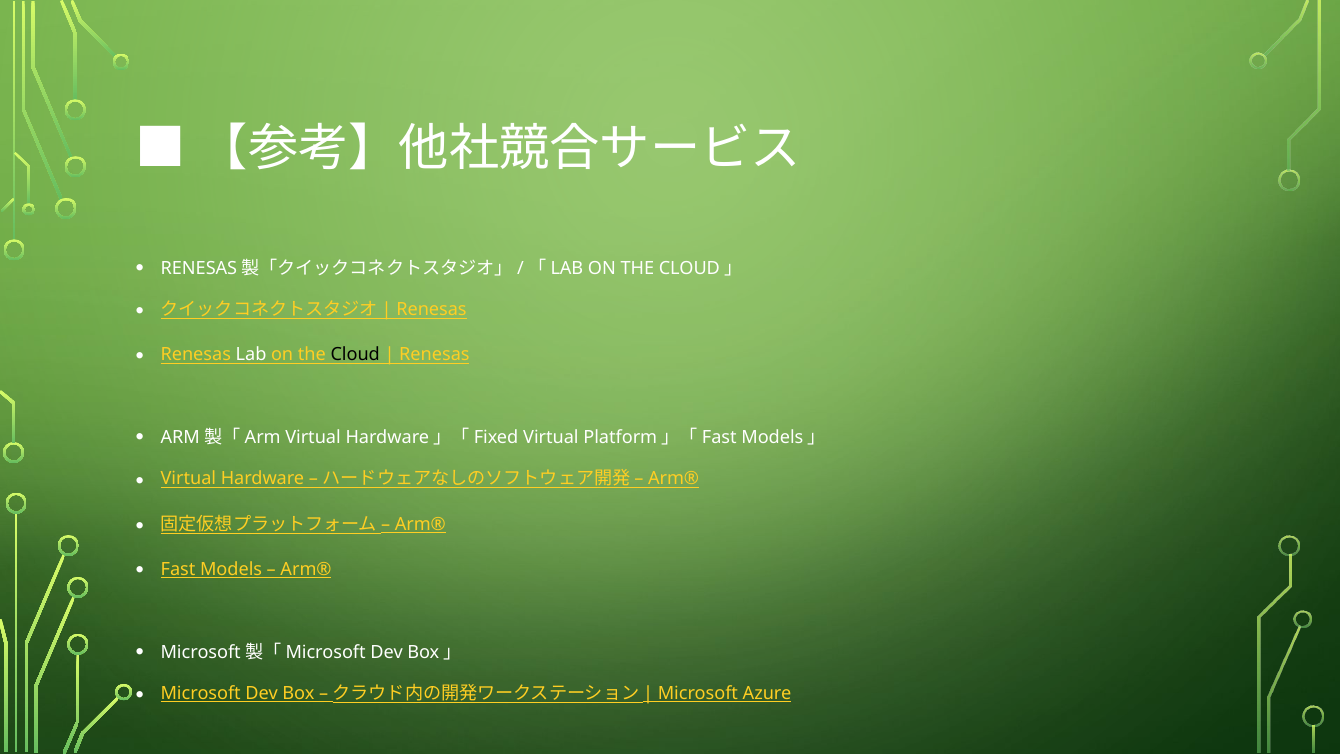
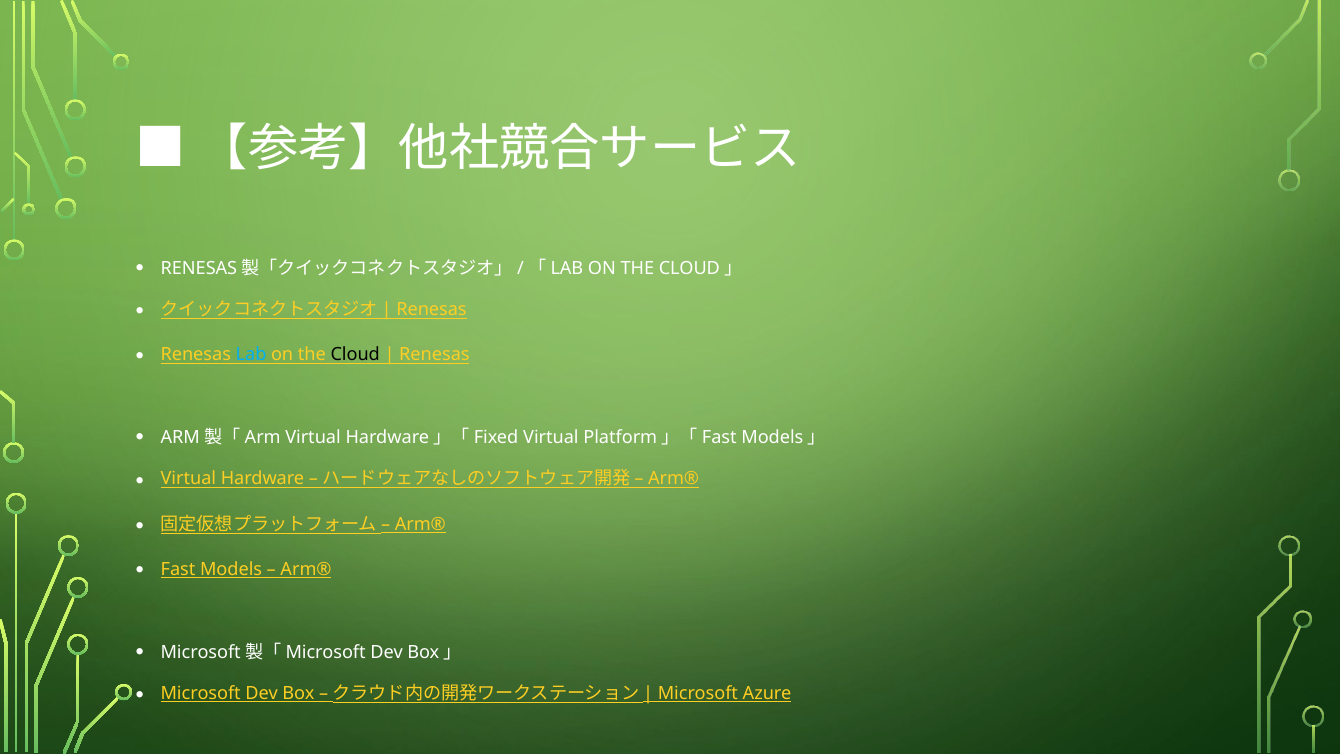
Lab colour: white -> light blue
